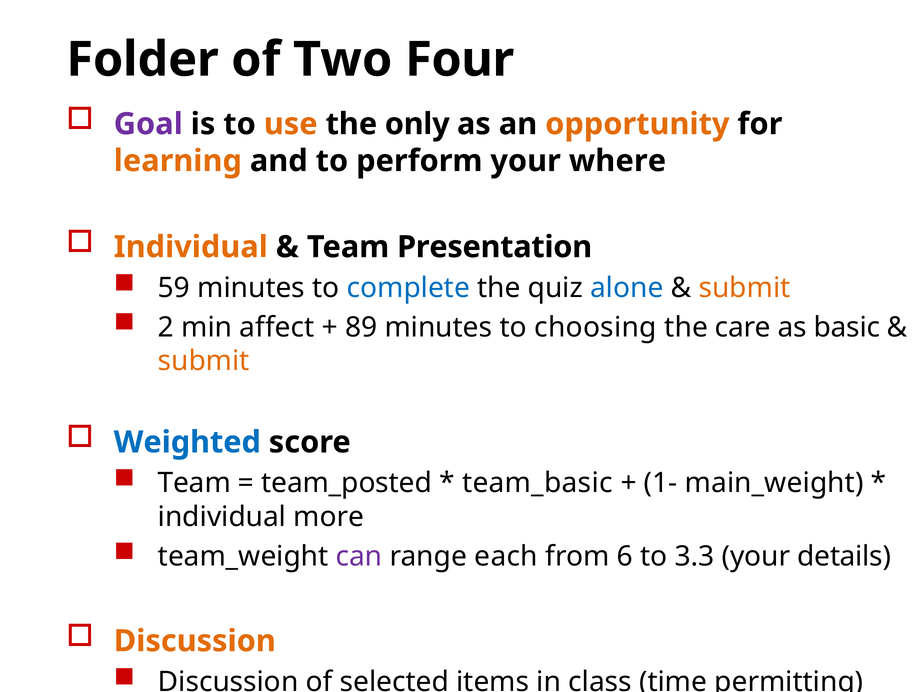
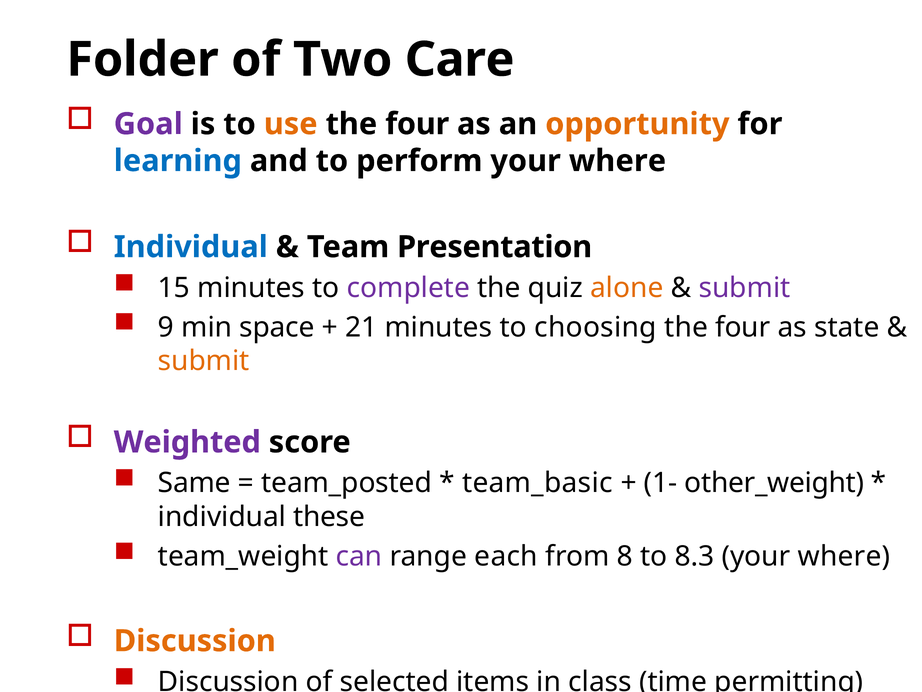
Four: Four -> Care
only at (417, 124): only -> four
learning colour: orange -> blue
Individual at (191, 247) colour: orange -> blue
59: 59 -> 15
complete colour: blue -> purple
alone colour: blue -> orange
submit at (745, 288) colour: orange -> purple
2: 2 -> 9
affect: affect -> space
89: 89 -> 21
care at (743, 327): care -> four
basic: basic -> state
Weighted colour: blue -> purple
Team at (194, 483): Team -> Same
main_weight: main_weight -> other_weight
more: more -> these
6: 6 -> 8
3.3: 3.3 -> 8.3
details at (844, 556): details -> where
